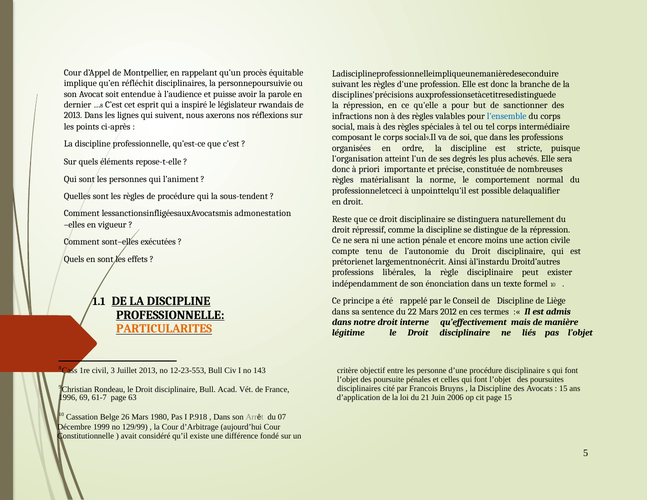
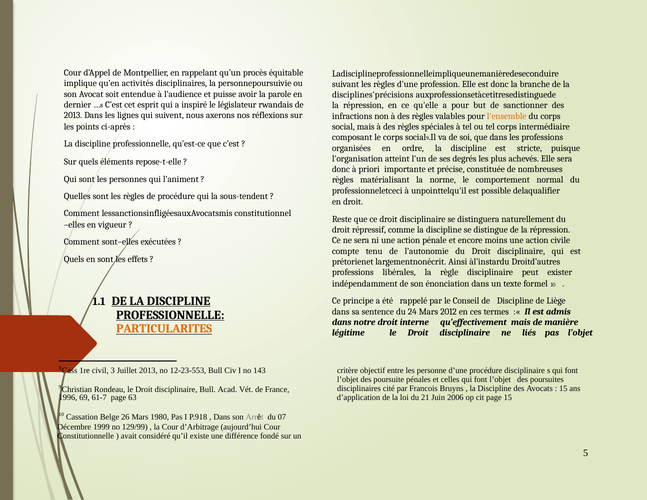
réfléchit: réfléchit -> activités
l'ensemble colour: blue -> orange
admonestation: admonestation -> constitutionnel
22: 22 -> 24
